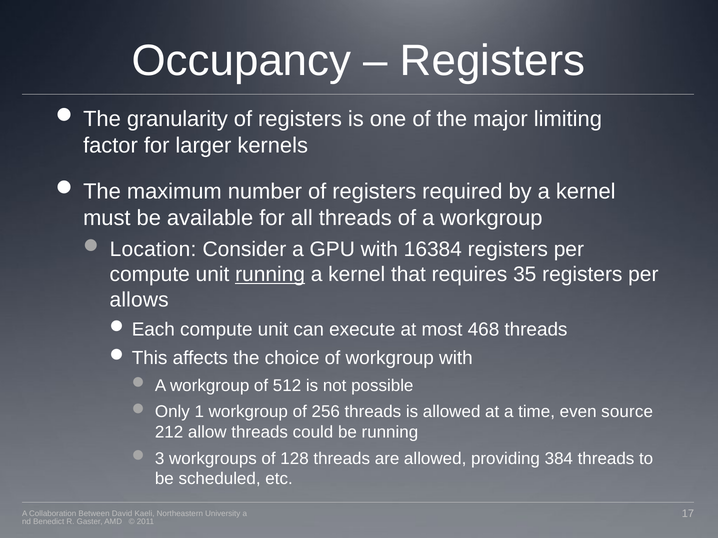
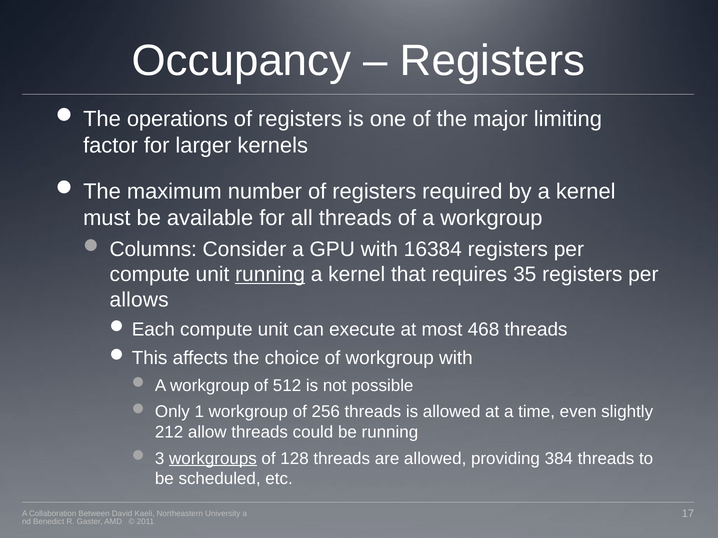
granularity: granularity -> operations
Location: Location -> Columns
source: source -> slightly
workgroups underline: none -> present
